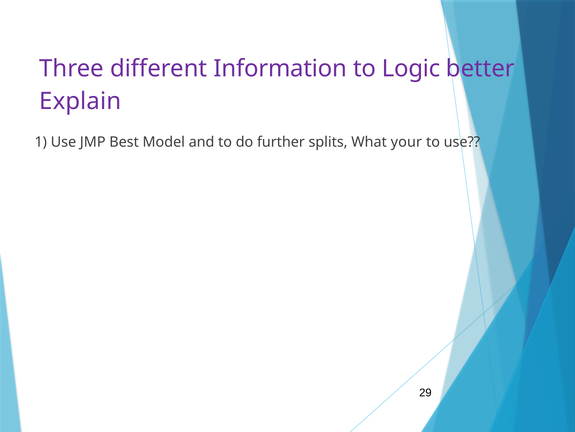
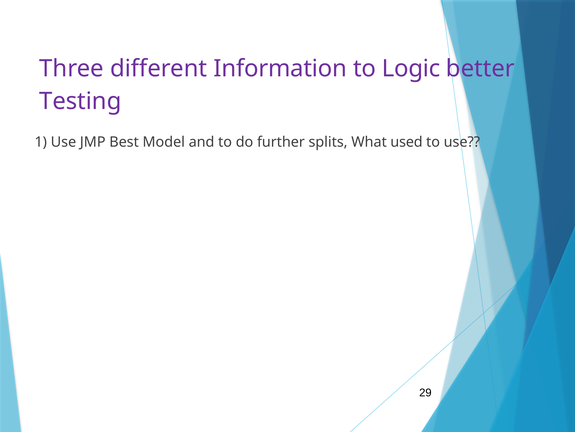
Explain: Explain -> Testing
your: your -> used
